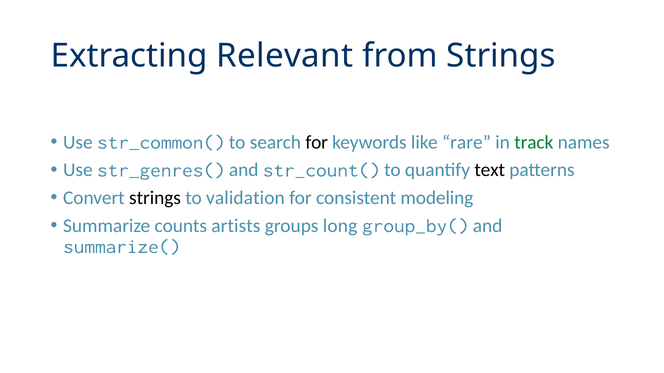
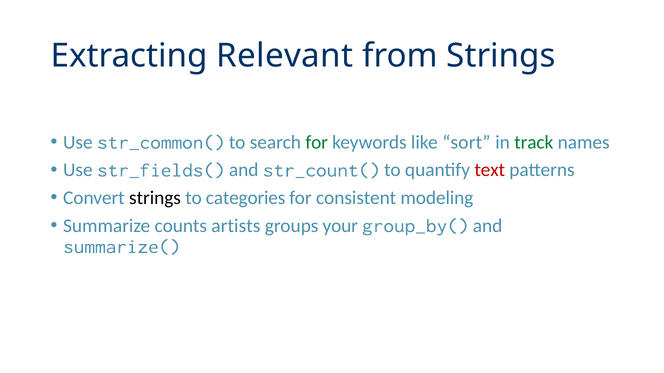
for at (317, 142) colour: black -> green
rare: rare -> sort
str_genres(: str_genres( -> str_fields(
text colour: black -> red
validation: validation -> categories
long: long -> your
